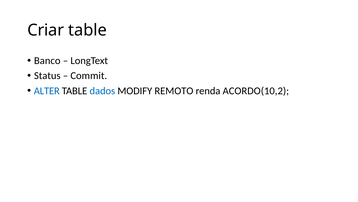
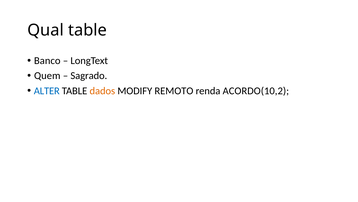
Criar: Criar -> Qual
Status: Status -> Quem
Commit: Commit -> Sagrado
dados colour: blue -> orange
